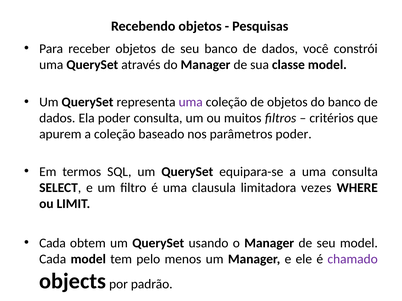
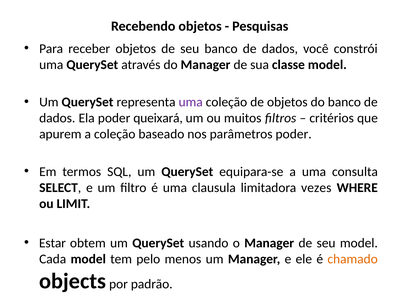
poder consulta: consulta -> queixará
Cada at (52, 243): Cada -> Estar
chamado colour: purple -> orange
